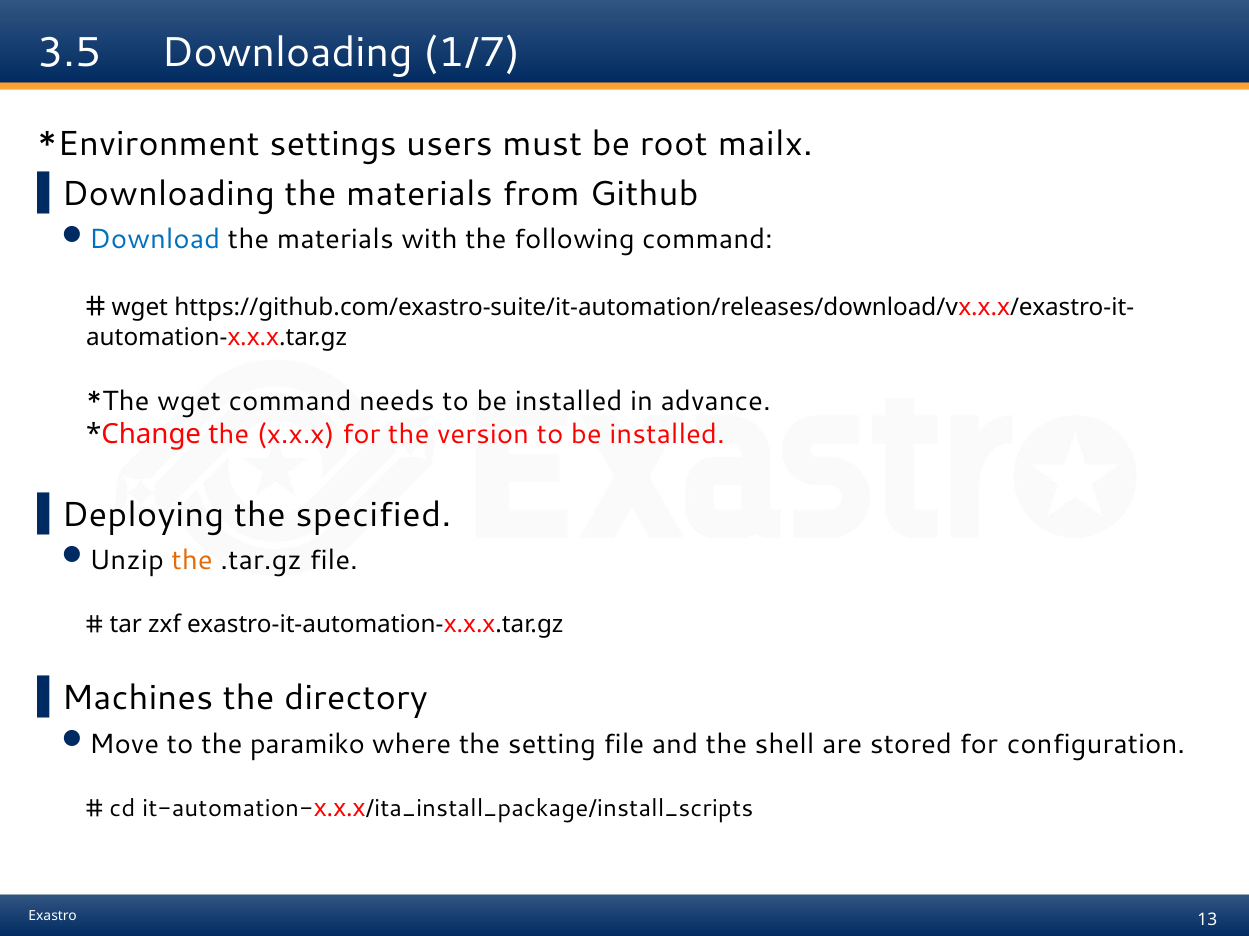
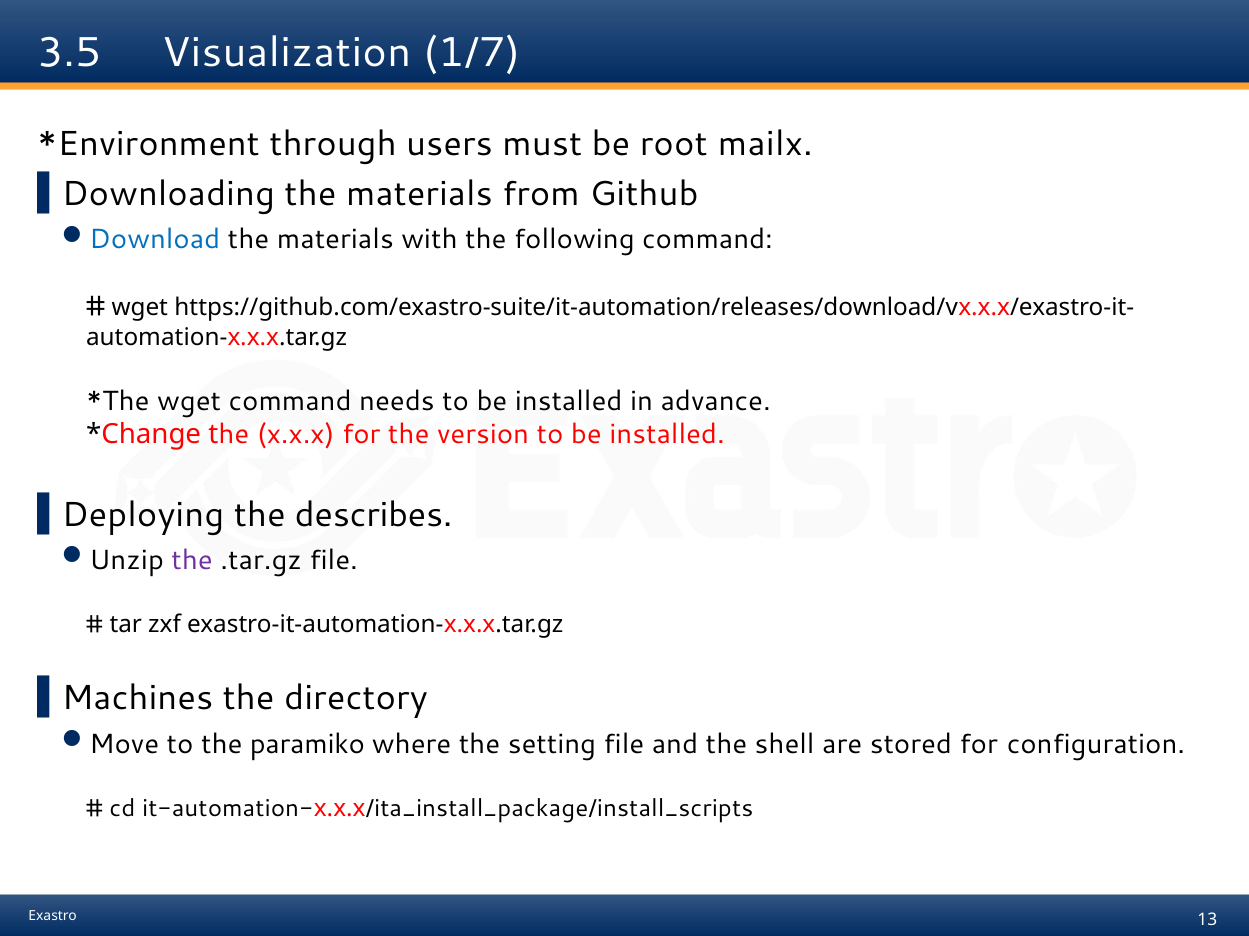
3.5 Downloading: Downloading -> Visualization
settings: settings -> through
specified: specified -> describes
the at (192, 561) colour: orange -> purple
